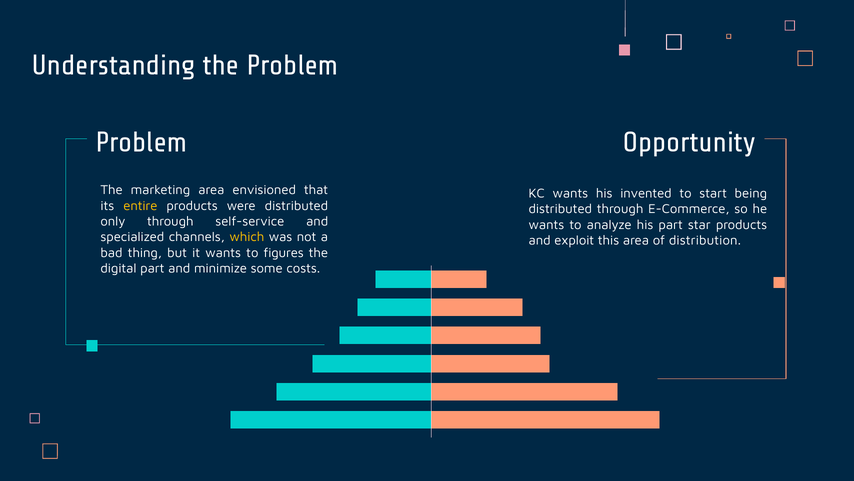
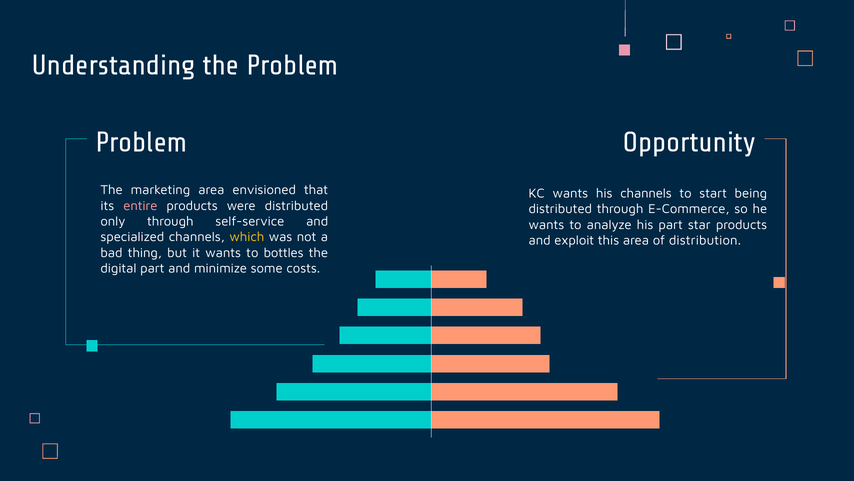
his invented: invented -> channels
entire colour: yellow -> pink
figures: figures -> bottles
